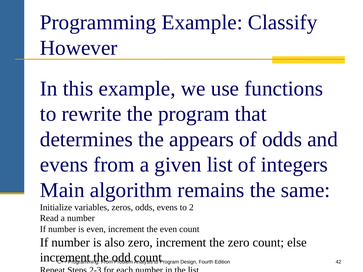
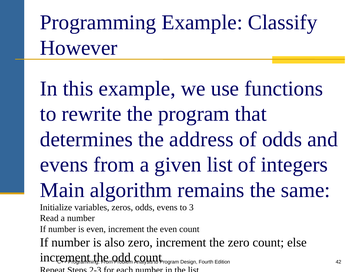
appears: appears -> address
2: 2 -> 3
